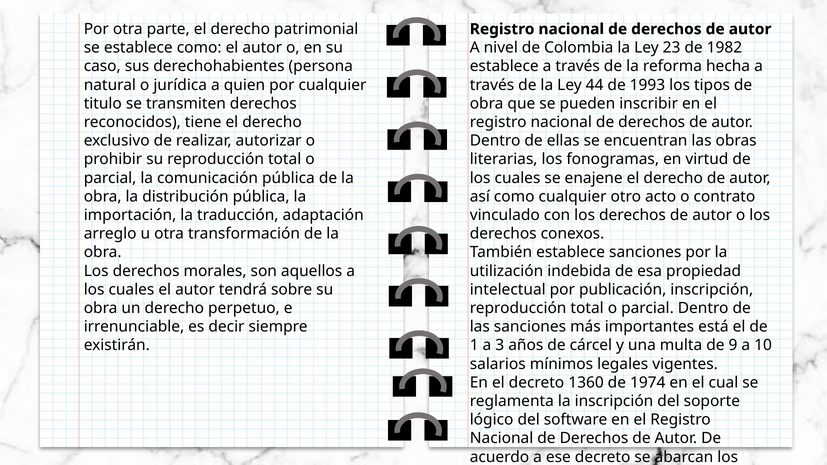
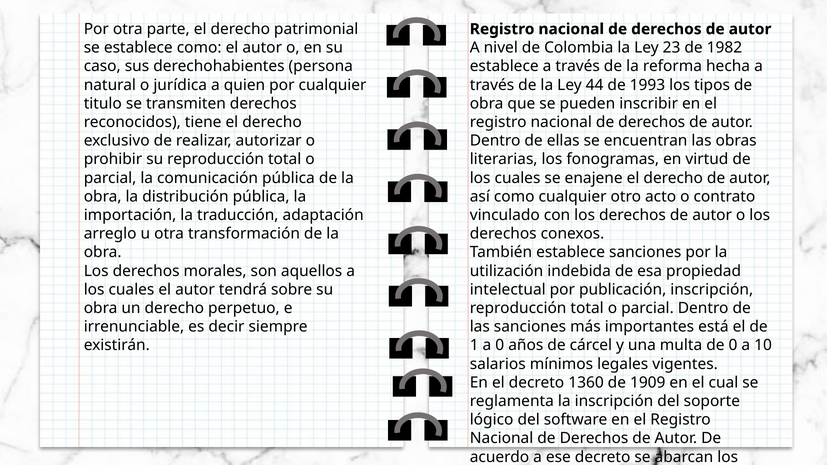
a 3: 3 -> 0
de 9: 9 -> 0
1974: 1974 -> 1909
